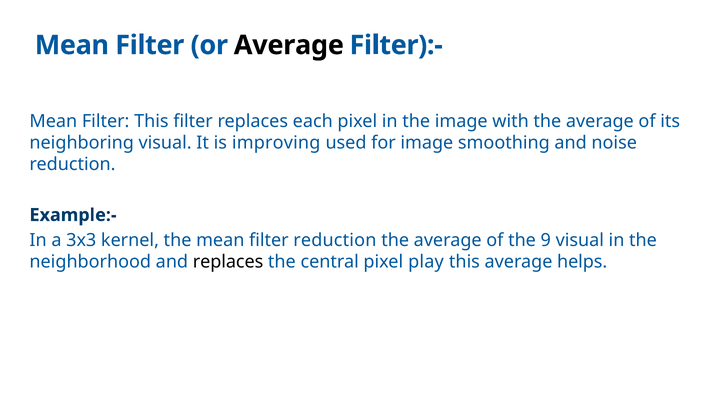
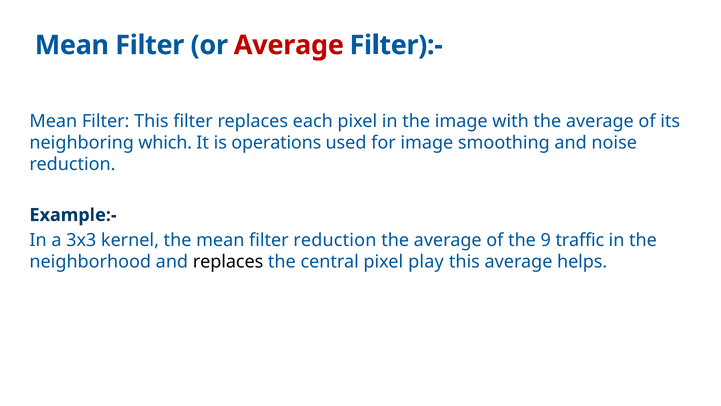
Average at (289, 45) colour: black -> red
neighboring visual: visual -> which
improving: improving -> operations
9 visual: visual -> traffic
